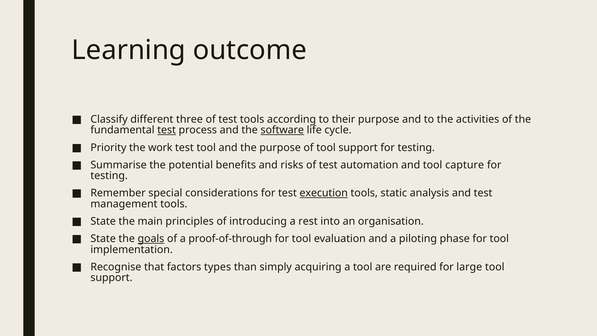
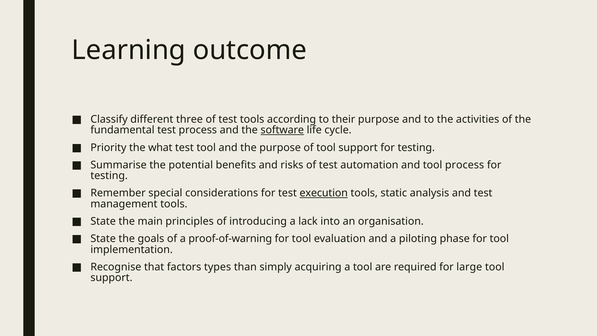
test at (167, 130) underline: present -> none
work: work -> what
tool capture: capture -> process
rest: rest -> lack
goals underline: present -> none
proof-of-through: proof-of-through -> proof-of-warning
